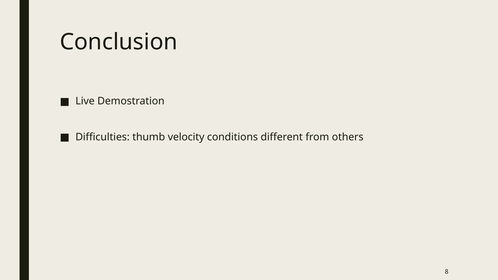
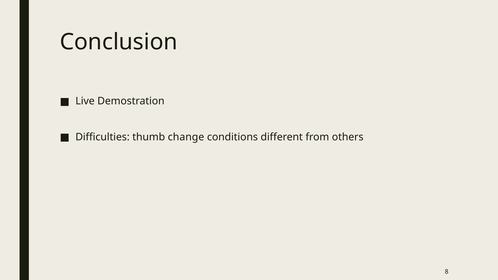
velocity: velocity -> change
